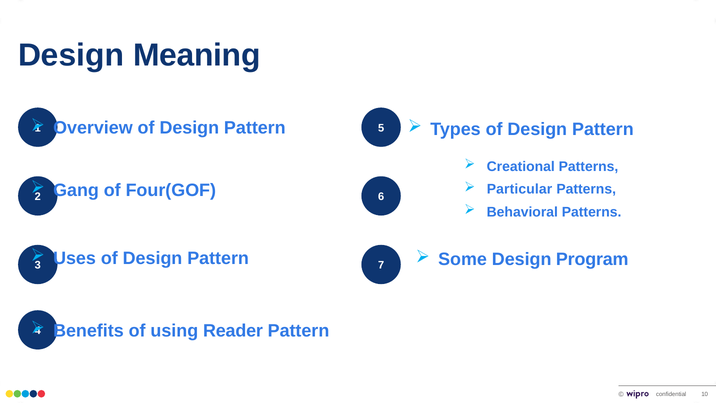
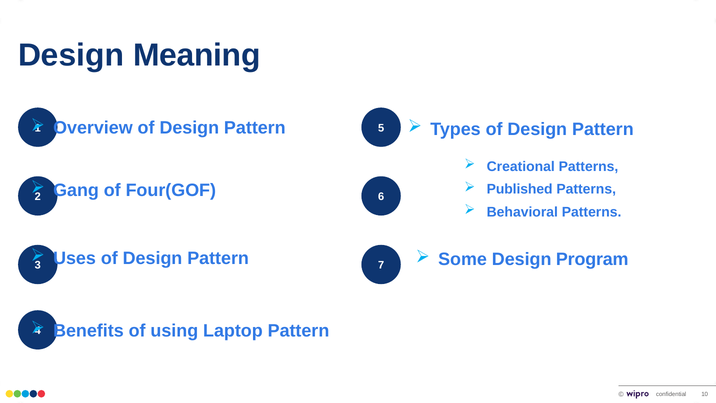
Particular: Particular -> Published
Reader: Reader -> Laptop
